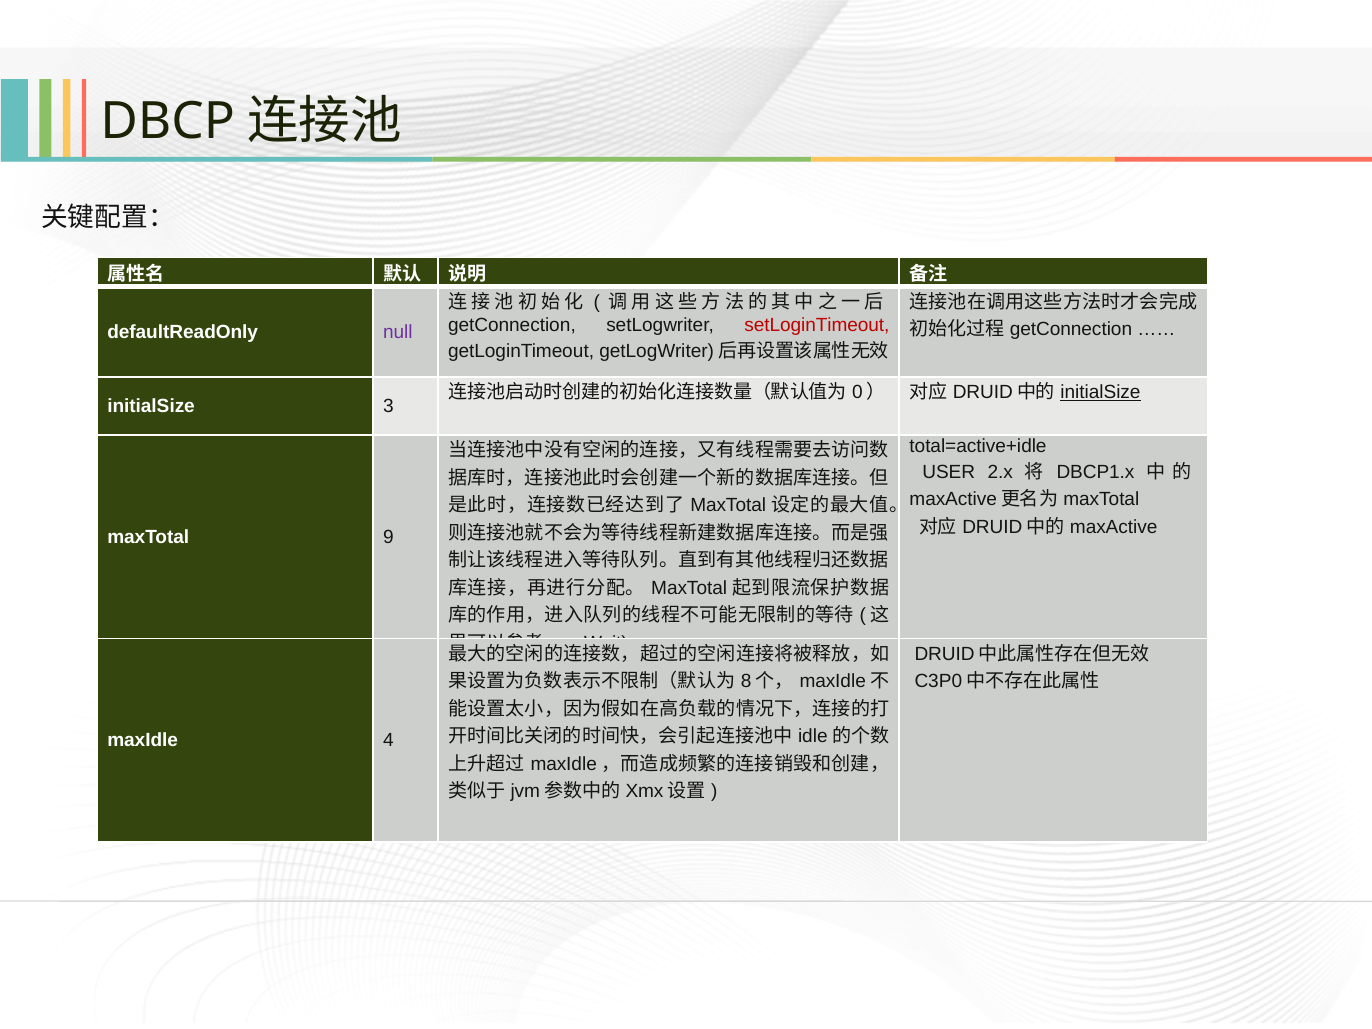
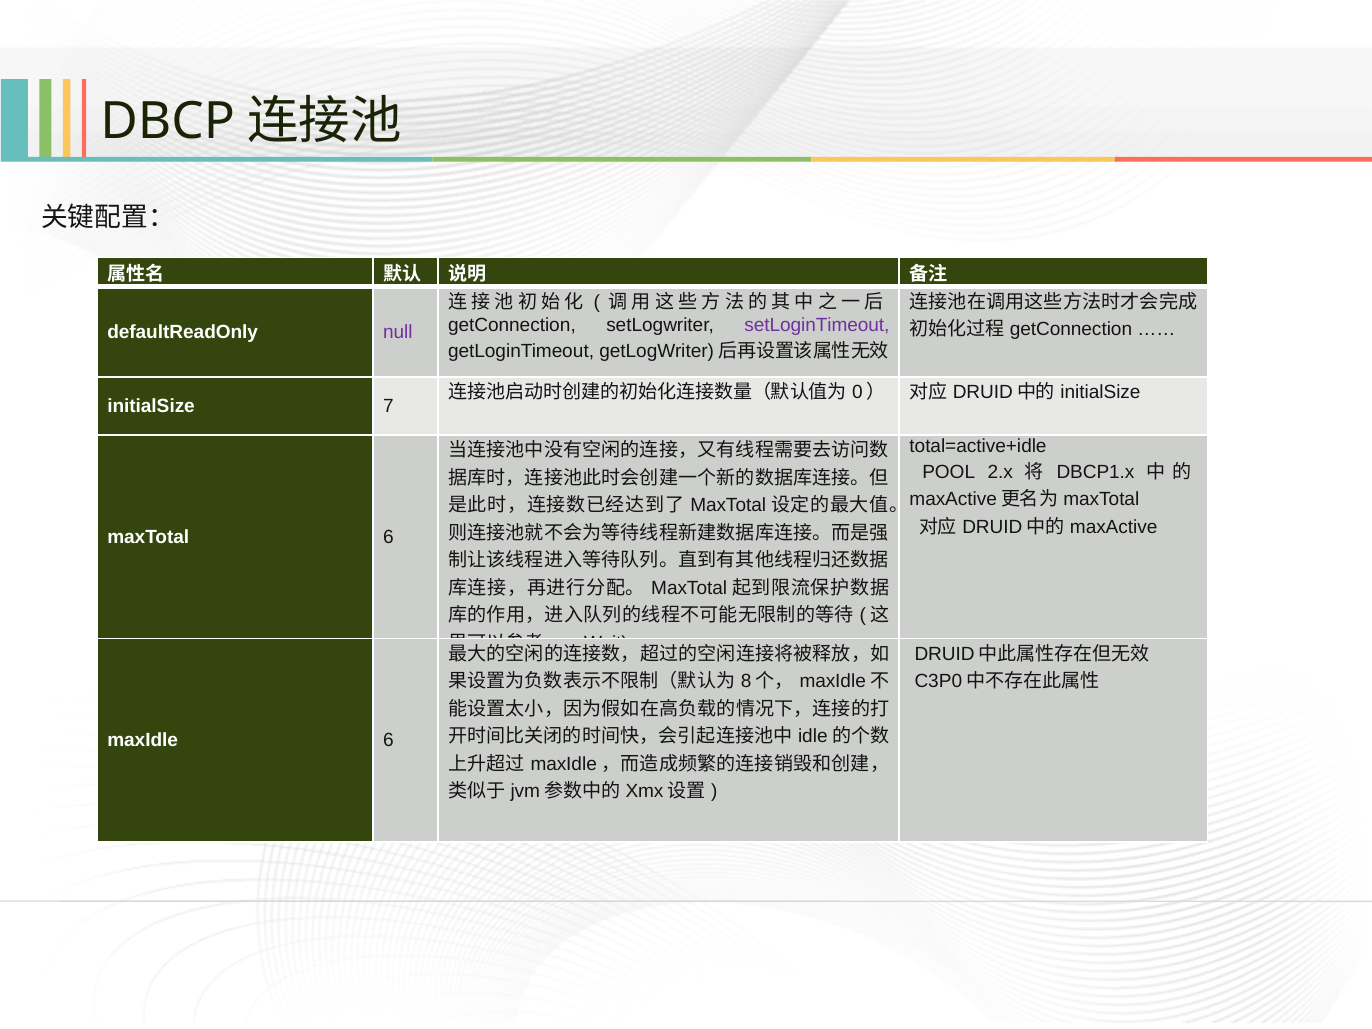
setLoginTimeout colour: red -> purple
initialSize at (1100, 393) underline: present -> none
3: 3 -> 7
USER: USER -> POOL
maxTotal 9: 9 -> 6
maxIdle 4: 4 -> 6
